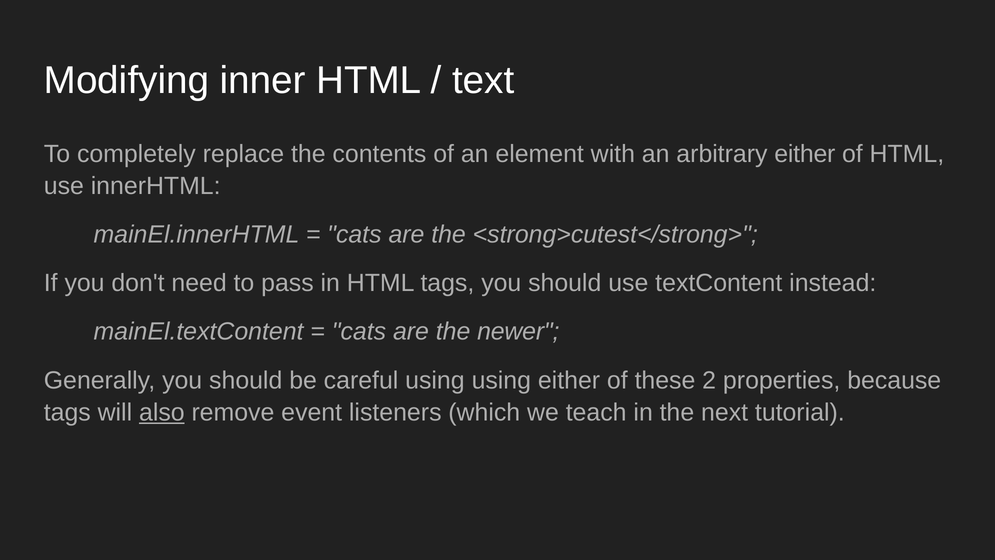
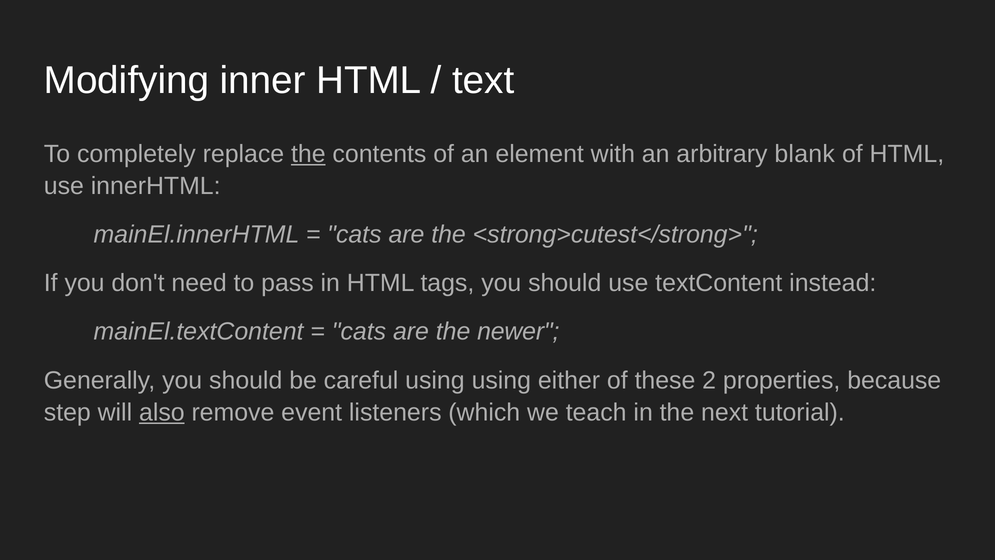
the at (308, 154) underline: none -> present
arbitrary either: either -> blank
tags at (67, 412): tags -> step
